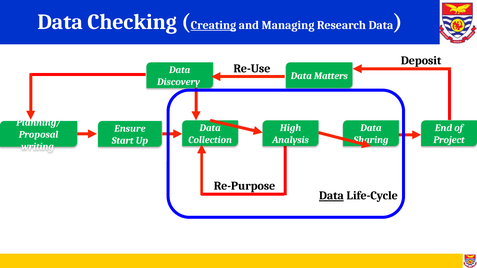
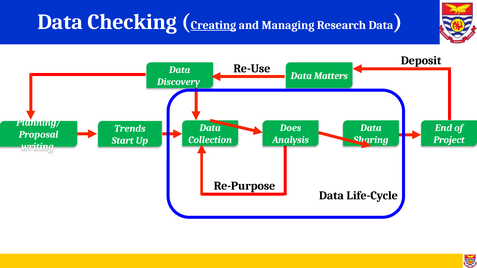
High: High -> Does
Ensure: Ensure -> Trends
Data at (331, 196) underline: present -> none
